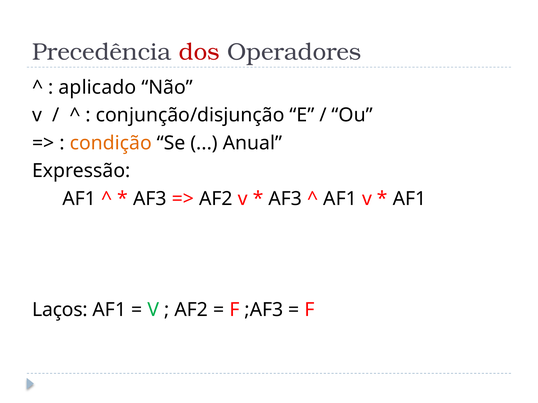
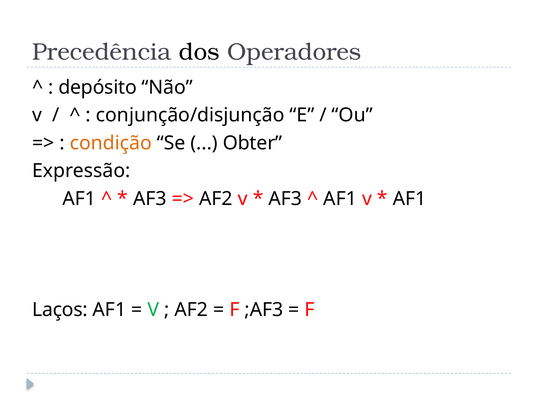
dos colour: red -> black
aplicado: aplicado -> depósito
Anual: Anual -> Obter
